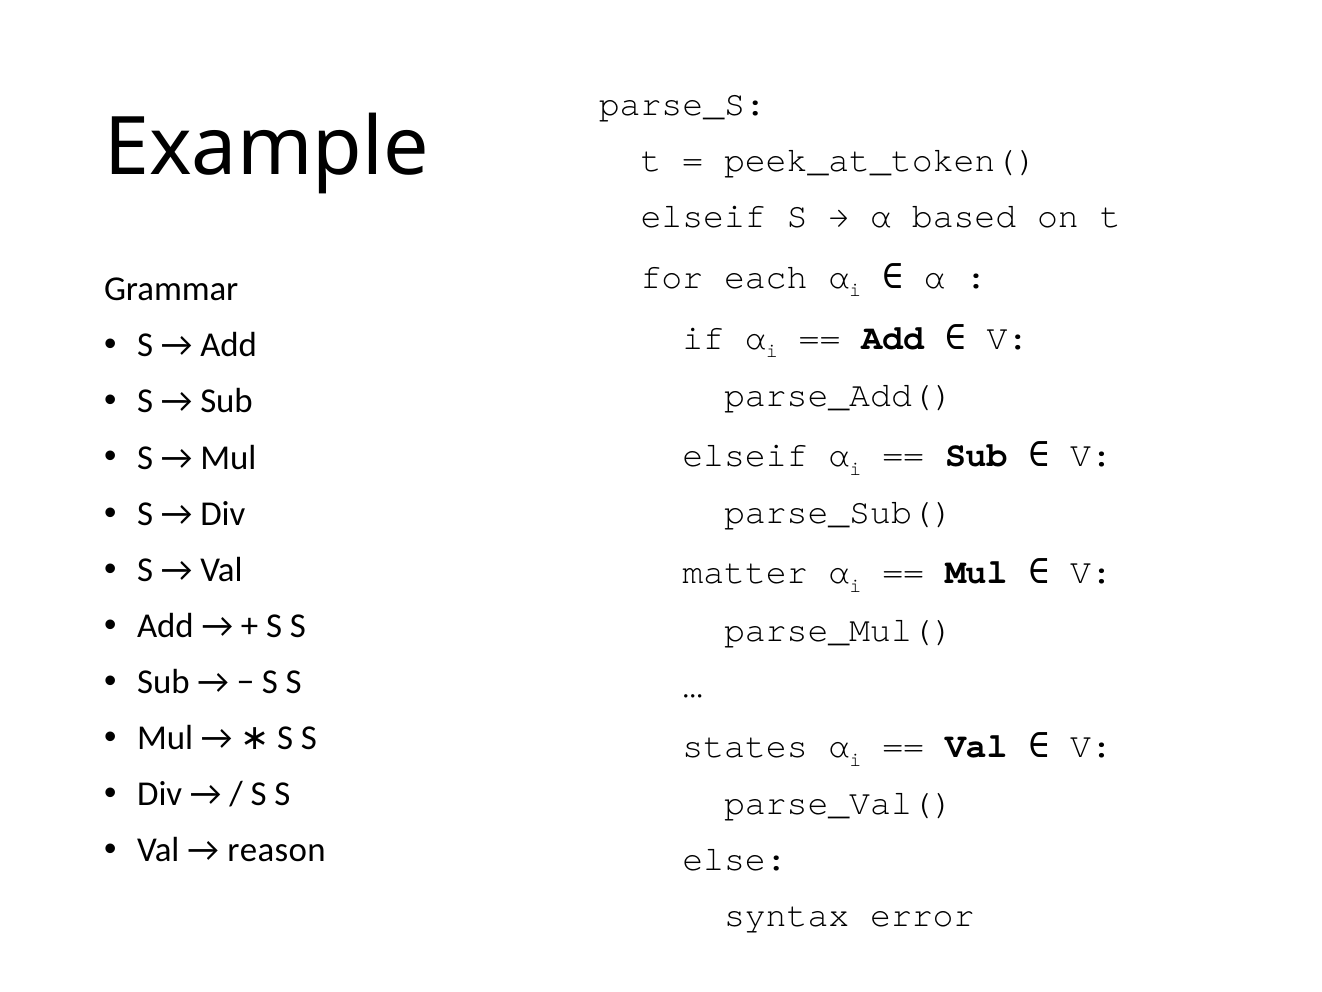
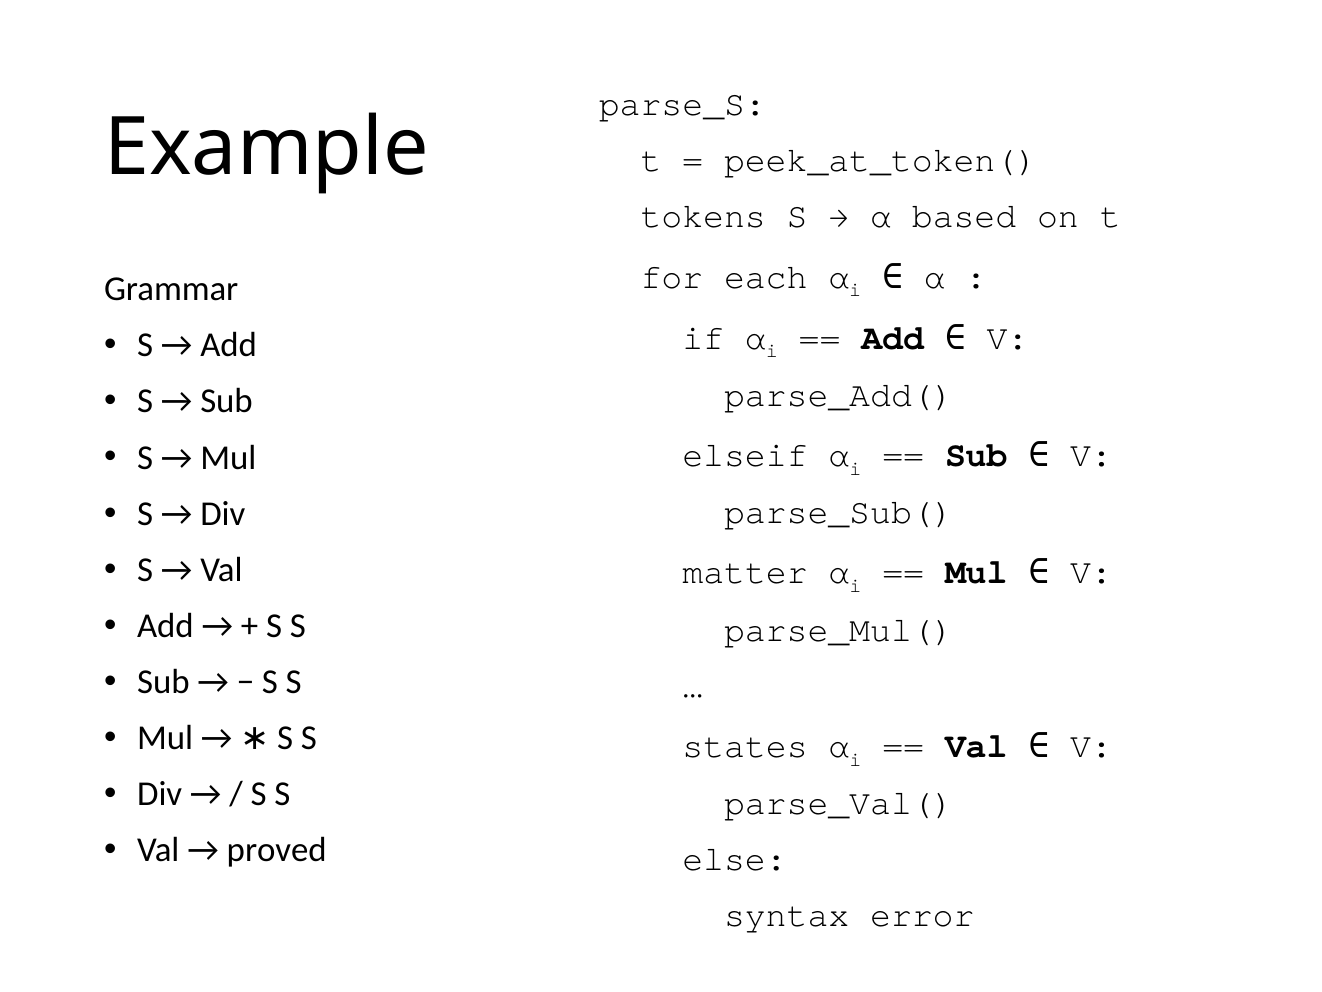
elseif at (703, 216): elseif -> tokens
reason: reason -> proved
